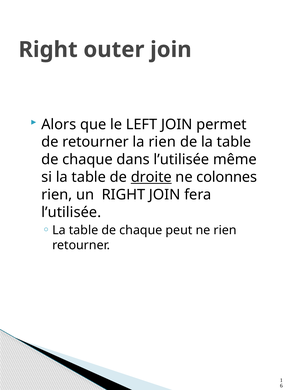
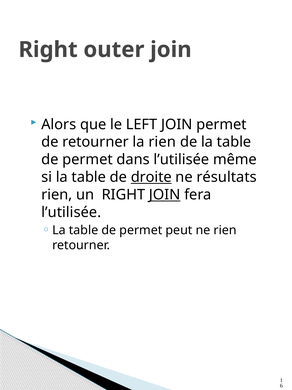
chaque at (87, 159): chaque -> permet
colonnes: colonnes -> résultats
JOIN at (165, 194) underline: none -> present
chaque at (141, 230): chaque -> permet
